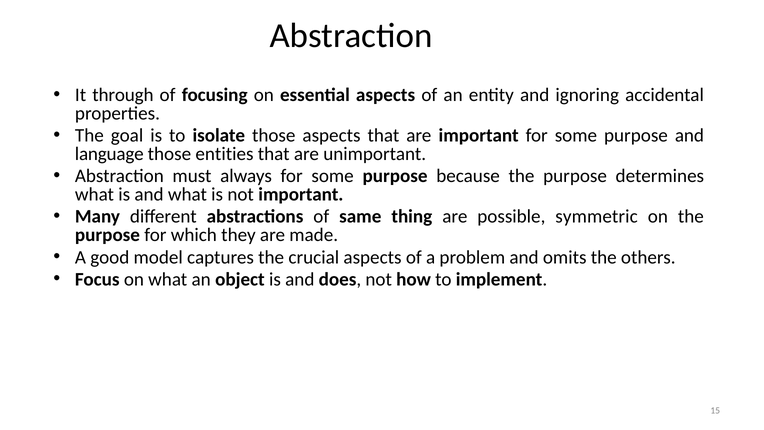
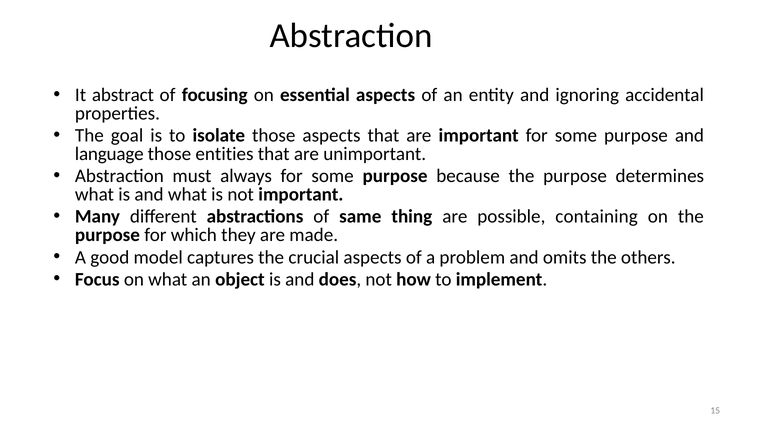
through: through -> abstract
symmetric: symmetric -> containing
